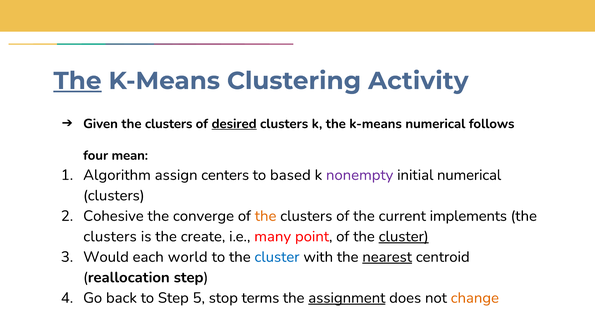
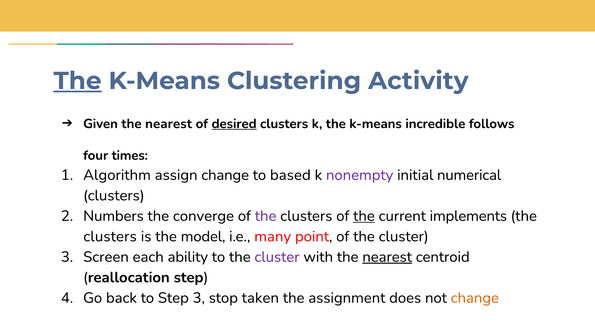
Given the clusters: clusters -> nearest
k-means numerical: numerical -> incredible
mean: mean -> times
assign centers: centers -> change
Cohesive: Cohesive -> Numbers
the at (266, 216) colour: orange -> purple
the at (364, 216) underline: none -> present
create: create -> model
cluster at (404, 237) underline: present -> none
Would: Would -> Screen
world: world -> ability
cluster at (277, 257) colour: blue -> purple
Step 5: 5 -> 3
terms: terms -> taken
assignment underline: present -> none
